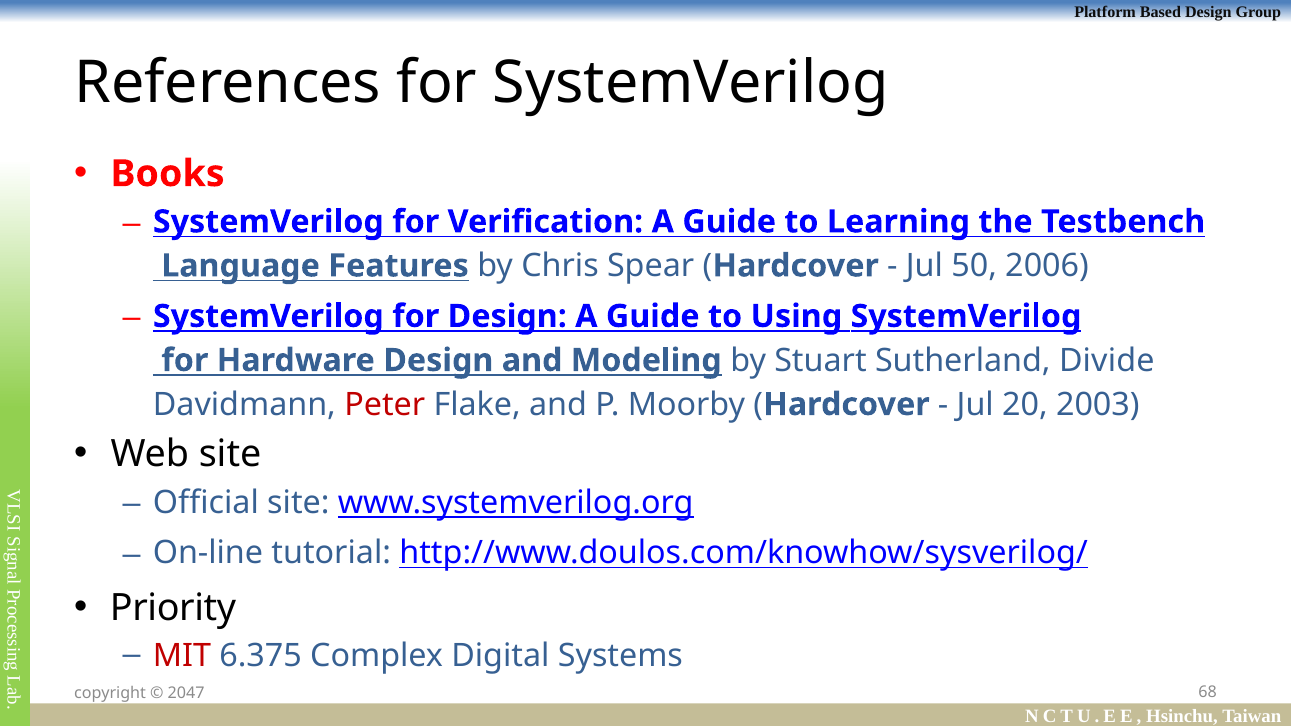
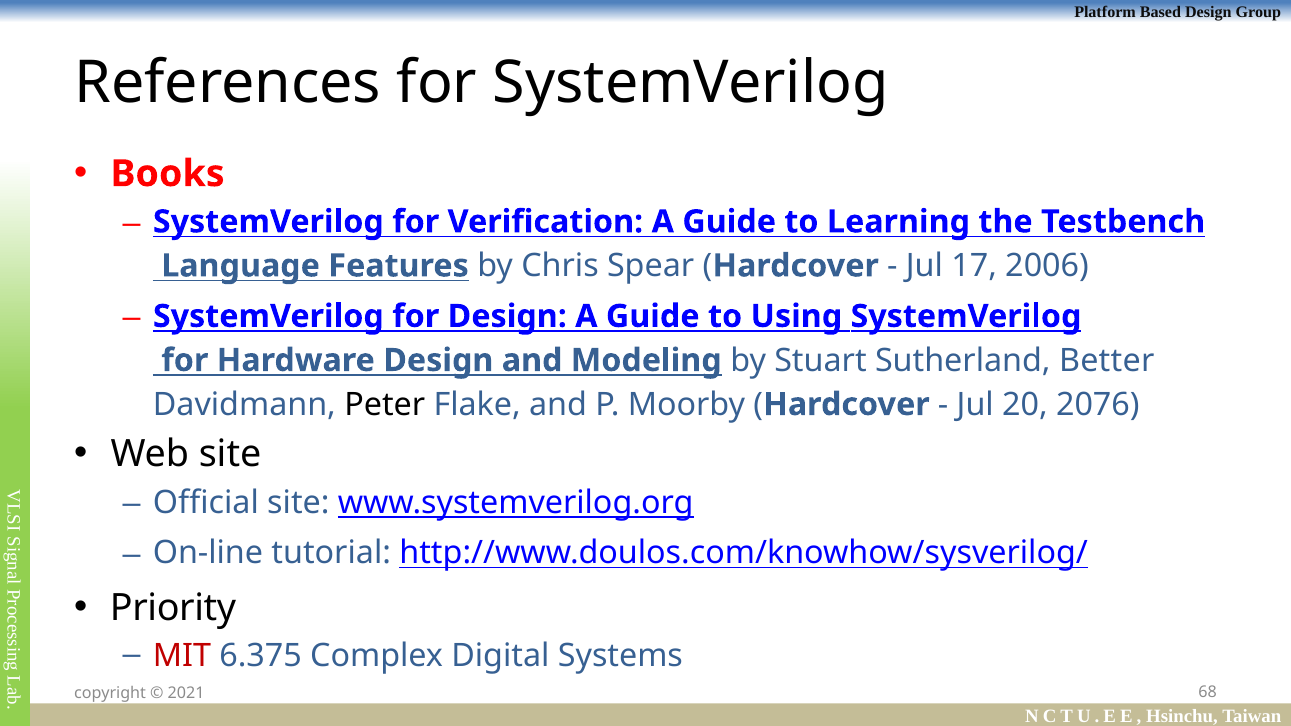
50: 50 -> 17
Divide: Divide -> Better
Peter colour: red -> black
2003: 2003 -> 2076
2047: 2047 -> 2021
